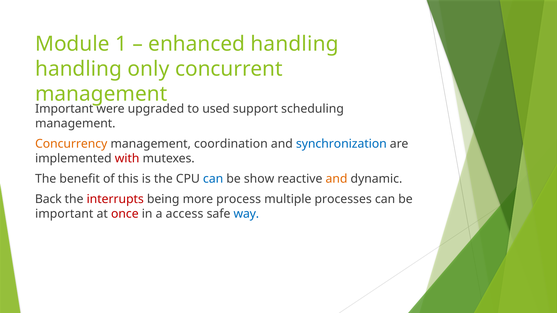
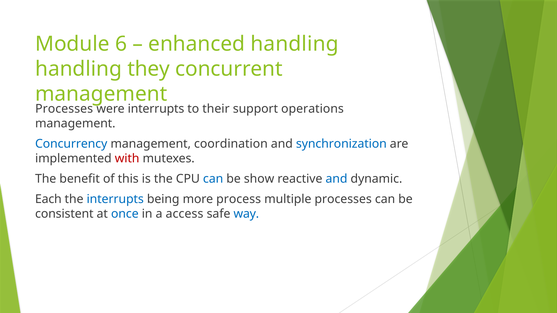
1: 1 -> 6
only: only -> they
Important at (64, 109): Important -> Processes
were upgraded: upgraded -> interrupts
used: used -> their
scheduling: scheduling -> operations
Concurrency colour: orange -> blue
and at (336, 179) colour: orange -> blue
Back: Back -> Each
interrupts at (115, 199) colour: red -> blue
important at (64, 214): important -> consistent
once colour: red -> blue
